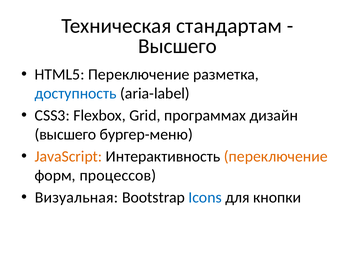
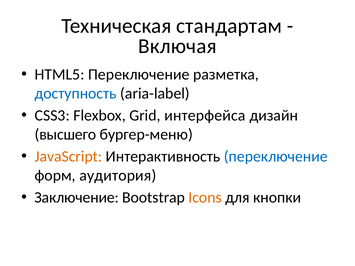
Высшего at (178, 46): Высшего -> Включая
программах: программах -> интерфейса
переключение at (276, 157) colour: orange -> blue
процессов: процессов -> аудитория
Визуальная: Визуальная -> Заключение
Icons colour: blue -> orange
